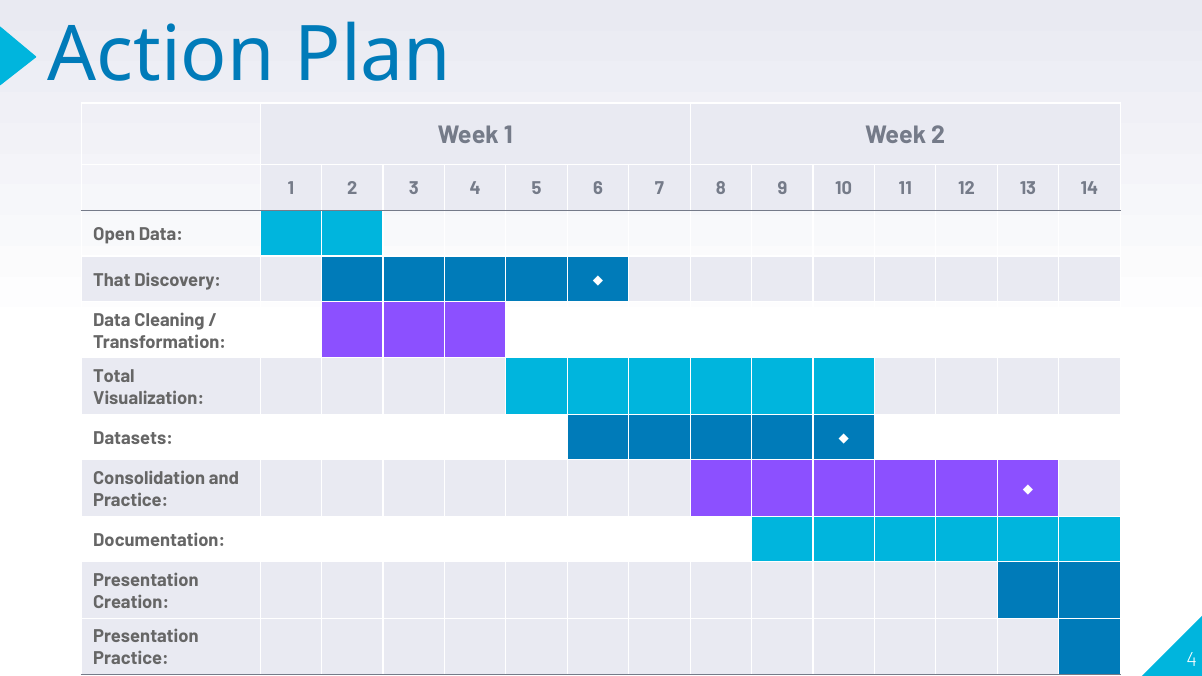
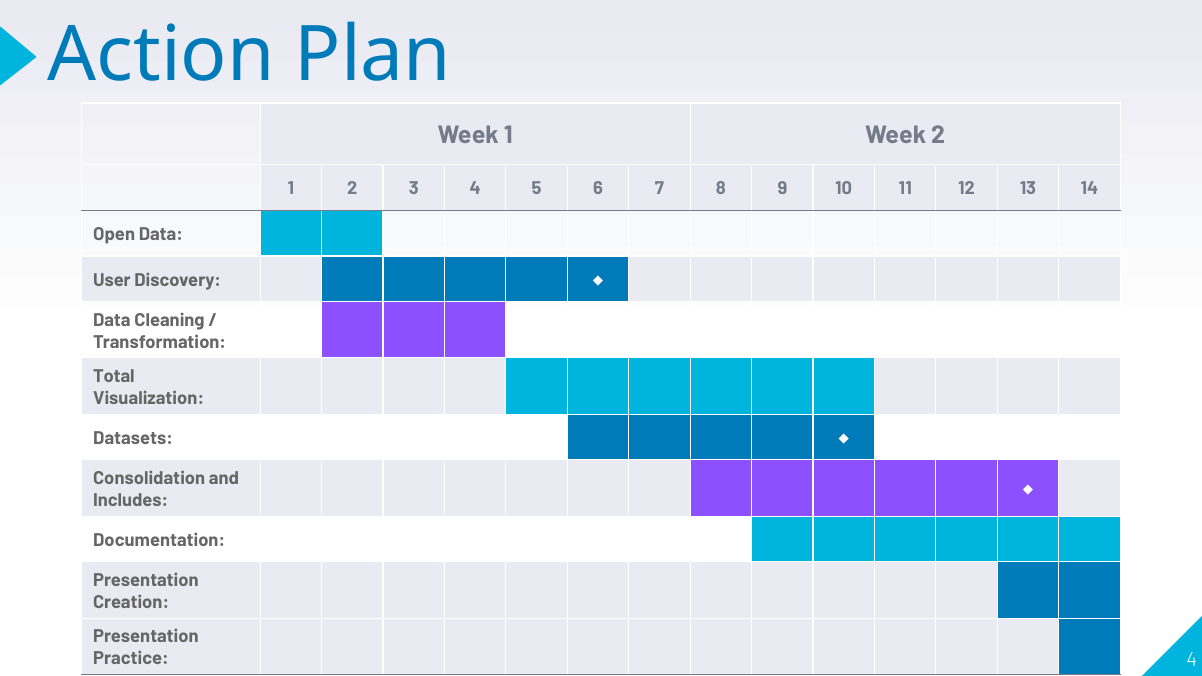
That: That -> User
Practice at (131, 500): Practice -> Includes
